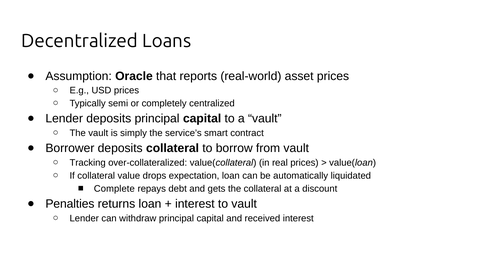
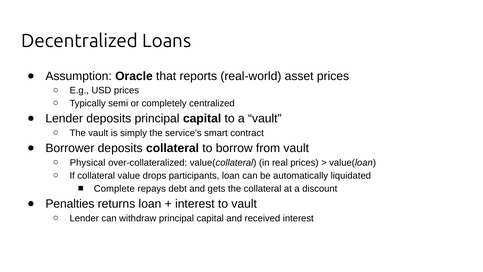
Tracking: Tracking -> Physical
expectation: expectation -> participants
